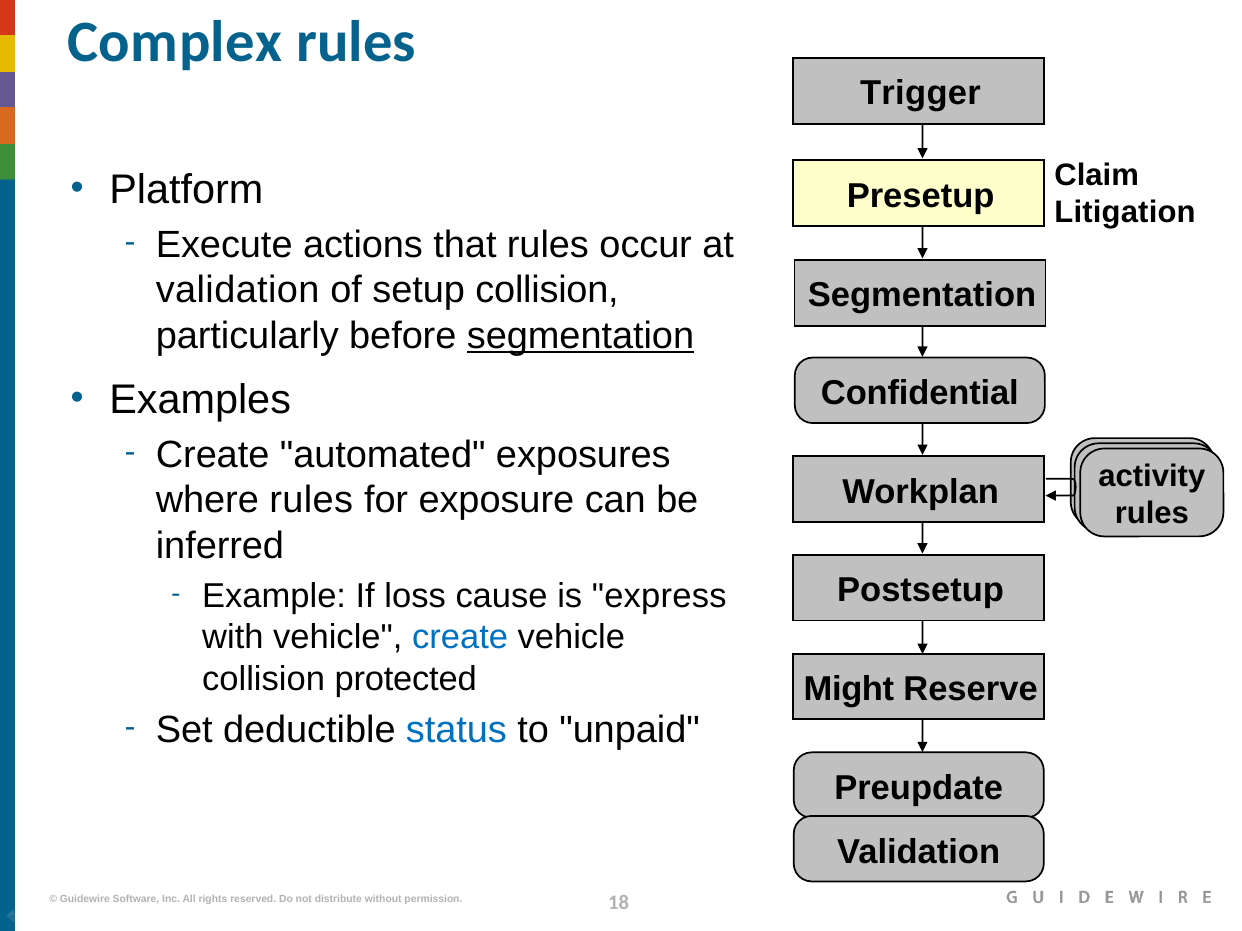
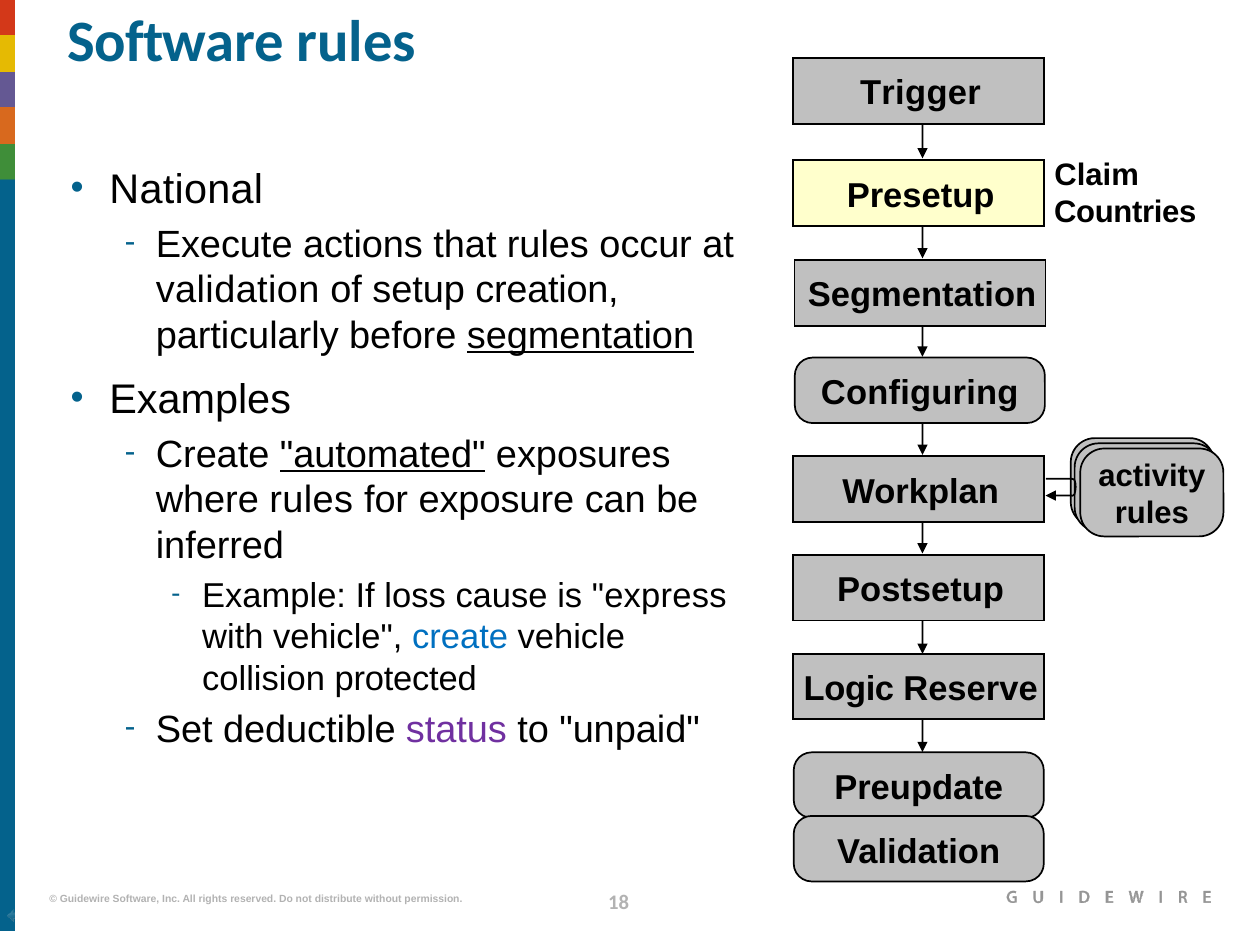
Complex at (175, 42): Complex -> Software
Platform: Platform -> National
Litigation: Litigation -> Countries
setup collision: collision -> creation
Confidential: Confidential -> Configuring
automated underline: none -> present
Might: Might -> Logic
status colour: blue -> purple
